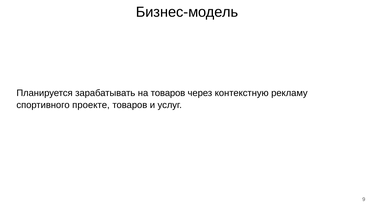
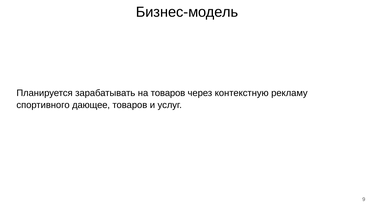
проекте: проекте -> дающее
